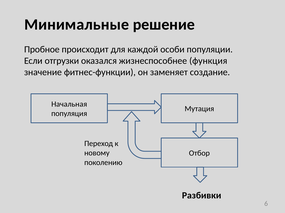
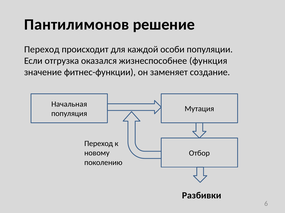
Минимальные: Минимальные -> Пантилимонов
Пробное at (42, 50): Пробное -> Переход
отгрузки: отгрузки -> отгрузка
